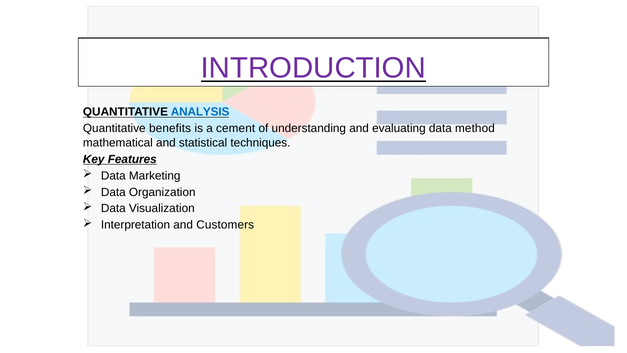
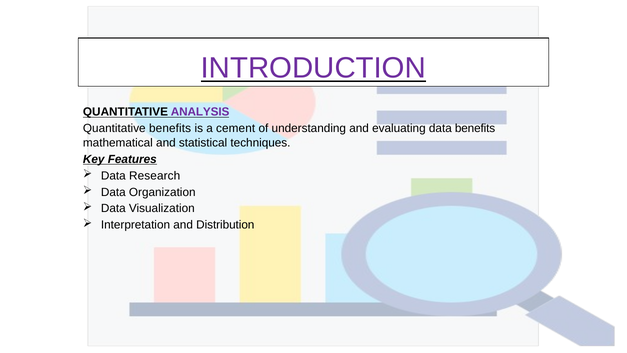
ANALYSIS colour: blue -> purple
data method: method -> benefits
Marketing: Marketing -> Research
Customers: Customers -> Distribution
